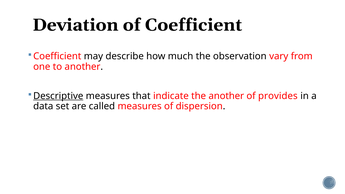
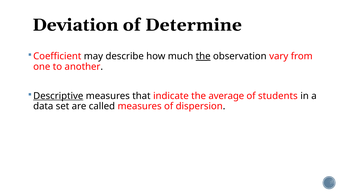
of Coefficient: Coefficient -> Determine
the at (203, 56) underline: none -> present
the another: another -> average
provides: provides -> students
